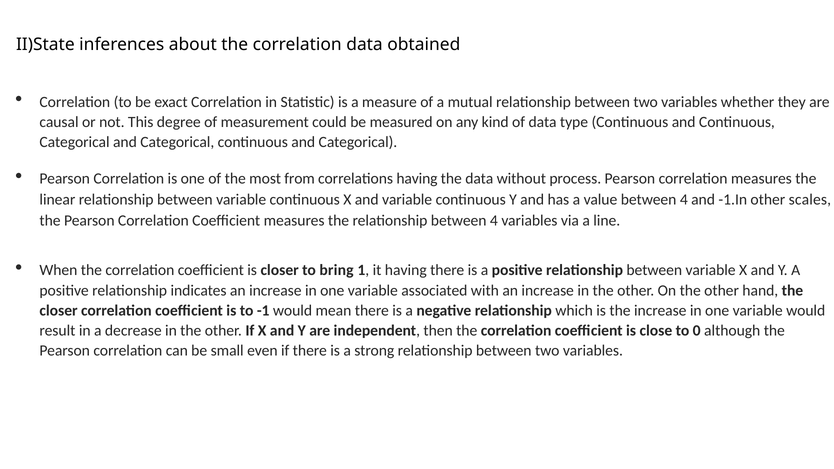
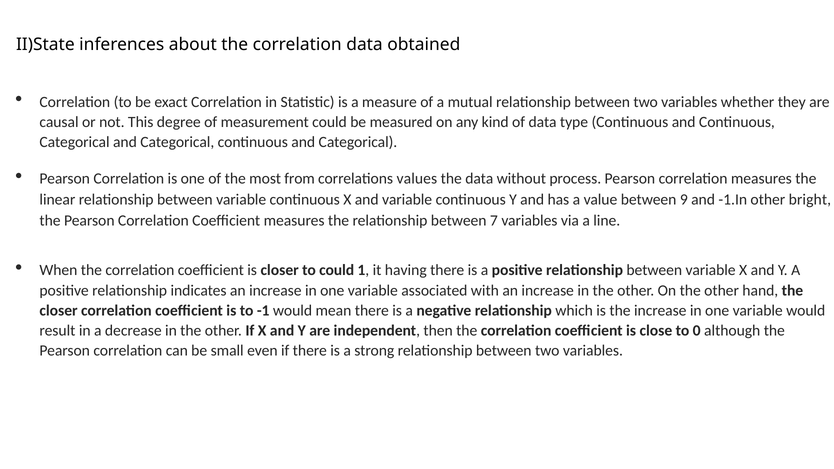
correlations having: having -> values
value between 4: 4 -> 9
scales: scales -> bright
relationship between 4: 4 -> 7
to bring: bring -> could
